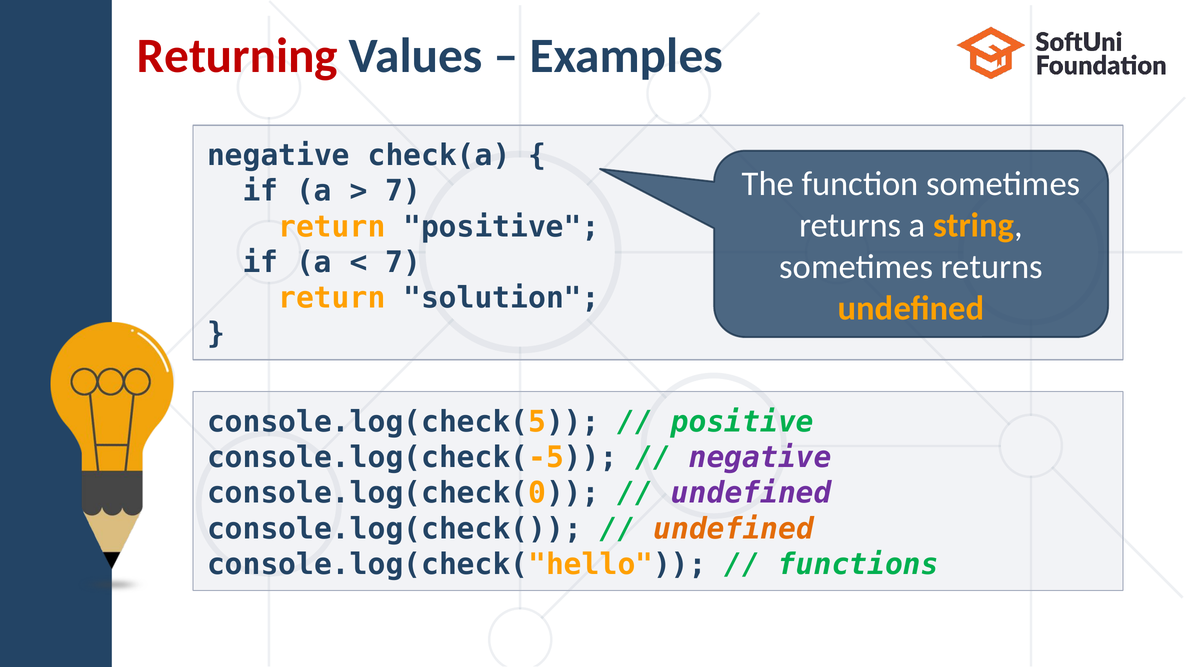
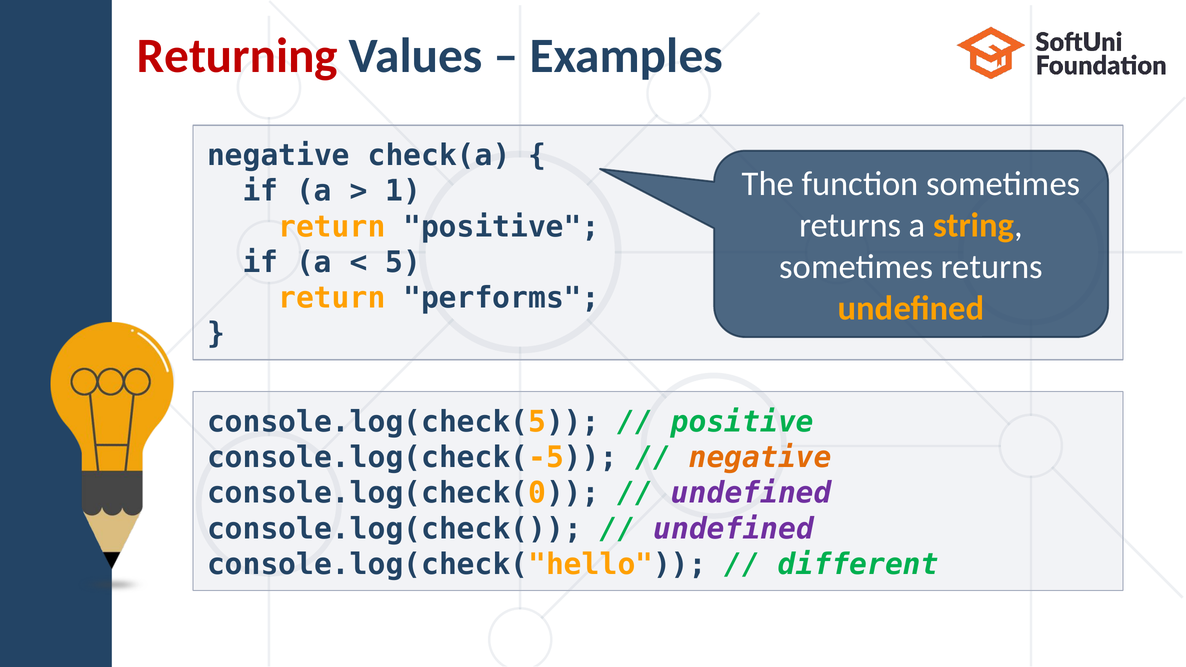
7 at (403, 191): 7 -> 1
7 at (403, 262): 7 -> 5
solution: solution -> performs
negative at (760, 458) colour: purple -> orange
undefined at (734, 529) colour: orange -> purple
functions: functions -> different
